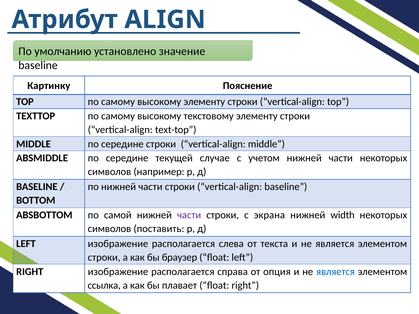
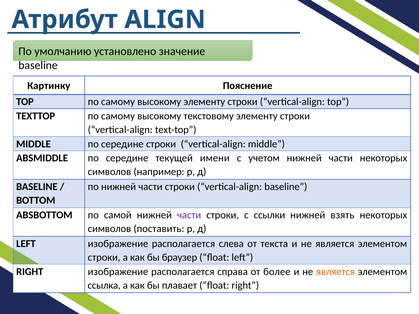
случае: случае -> имени
экрана: экрана -> ссылки
width: width -> взять
опция: опция -> более
является at (336, 272) colour: blue -> orange
